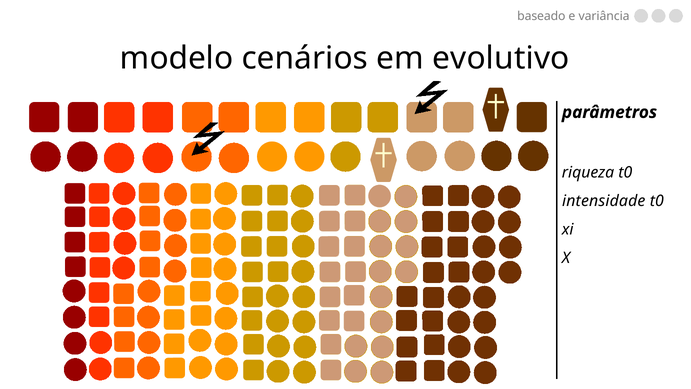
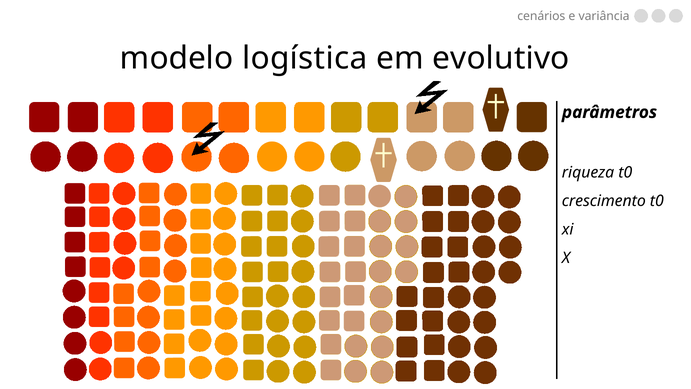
baseado: baseado -> cenários
cenários: cenários -> logística
intensidade: intensidade -> crescimento
